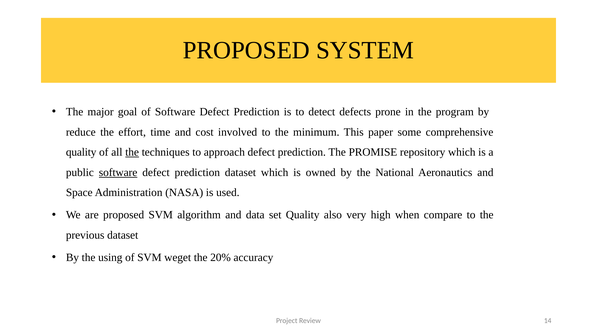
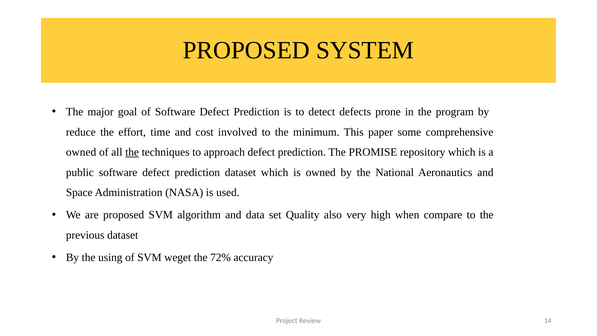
quality at (81, 152): quality -> owned
software at (118, 172) underline: present -> none
20%: 20% -> 72%
